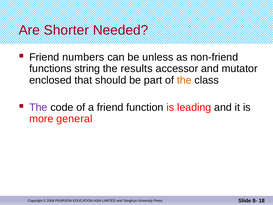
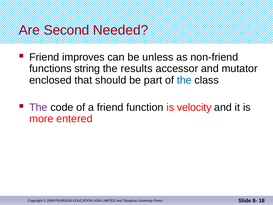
Shorter: Shorter -> Second
numbers: numbers -> improves
the at (184, 80) colour: orange -> blue
leading: leading -> velocity
general: general -> entered
